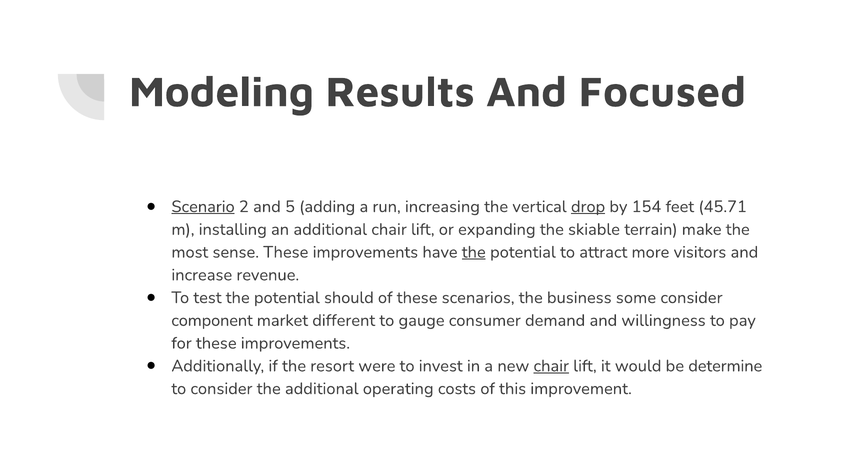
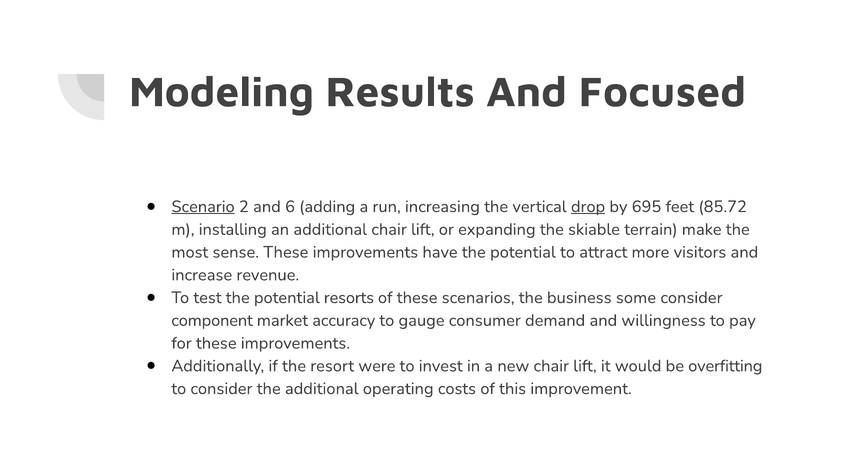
5: 5 -> 6
154: 154 -> 695
45.71: 45.71 -> 85.72
the at (474, 252) underline: present -> none
should: should -> resorts
different: different -> accuracy
chair at (551, 366) underline: present -> none
determine: determine -> overfitting
